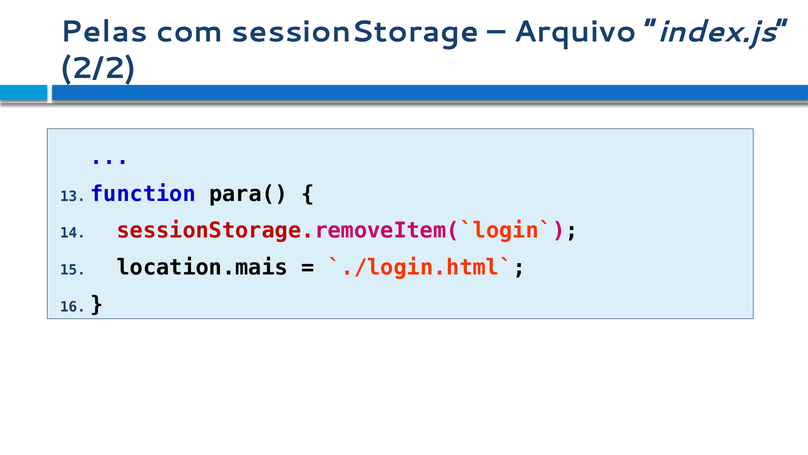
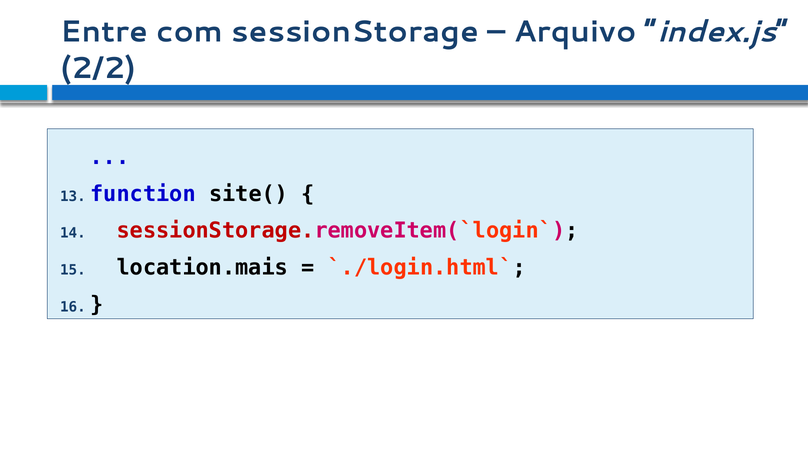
Pelas: Pelas -> Entre
para(: para( -> site(
